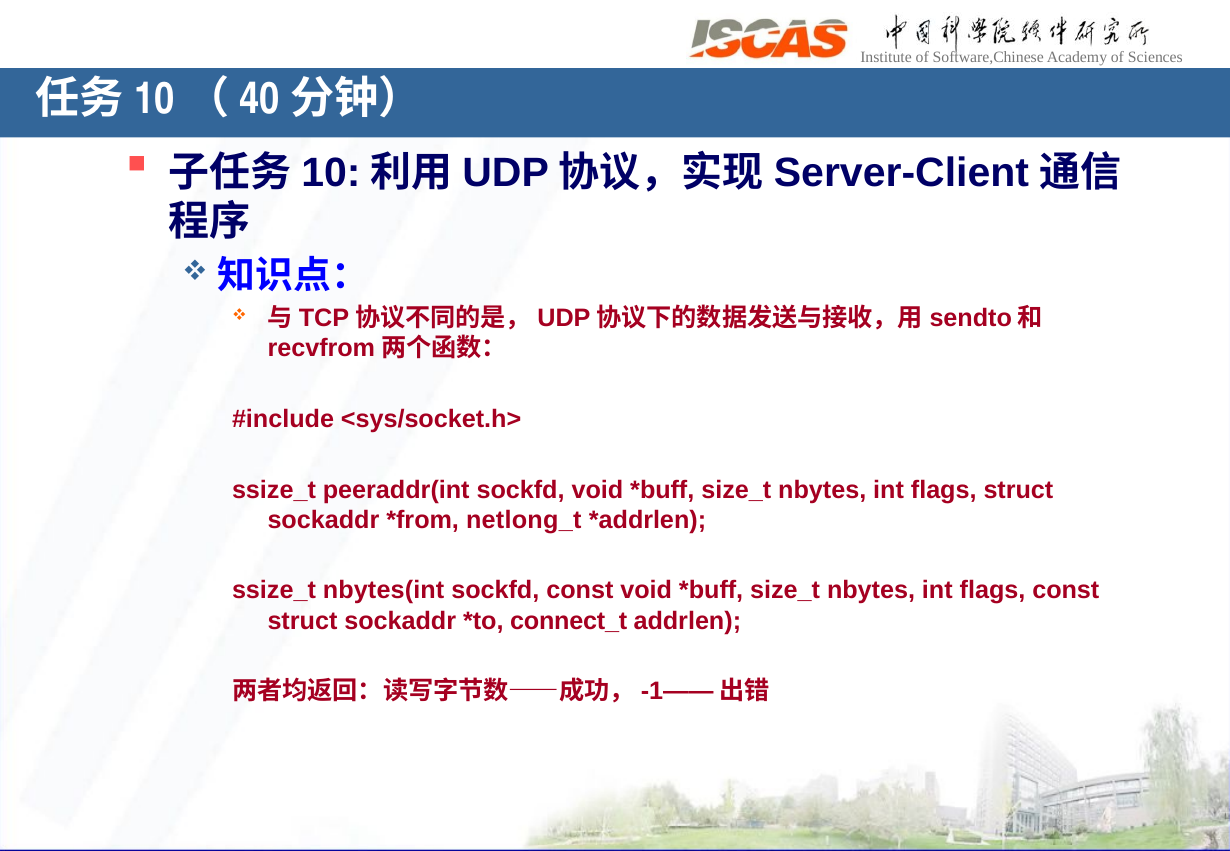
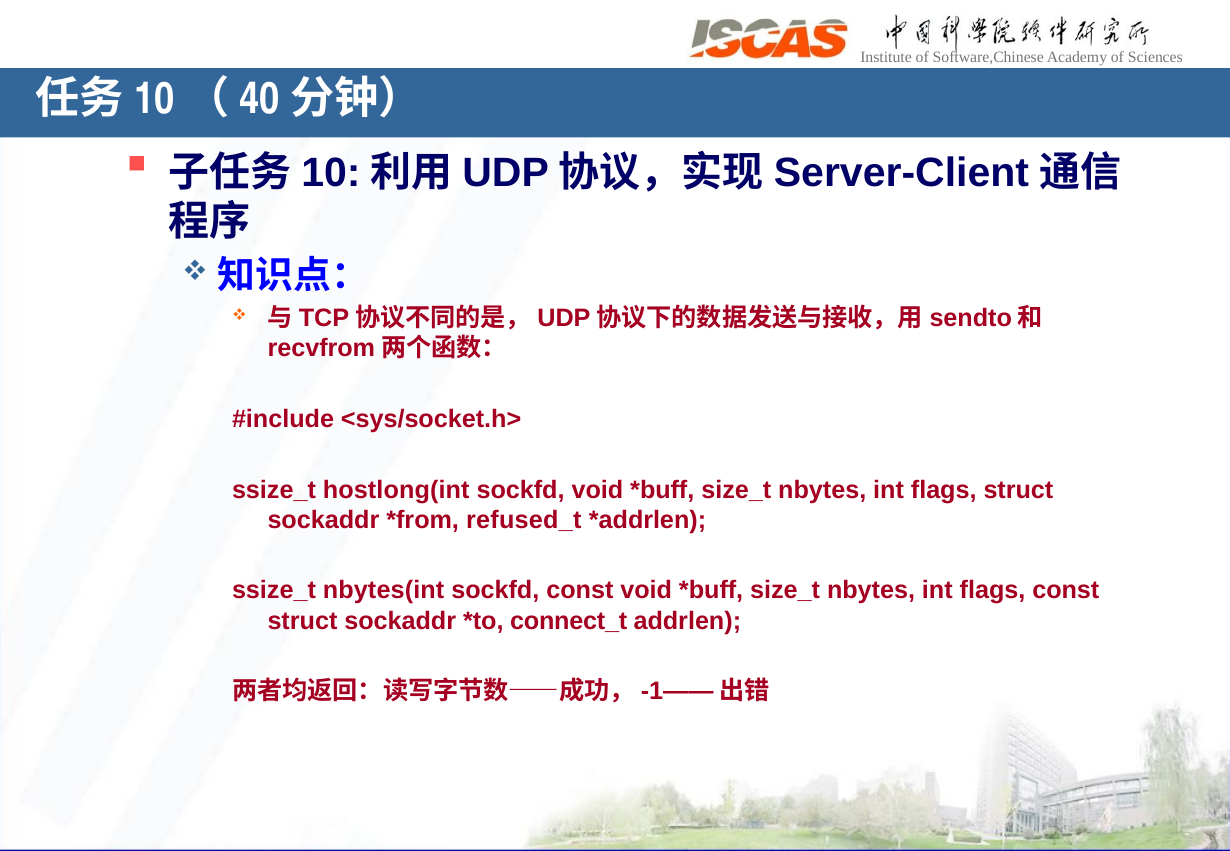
peeraddr(int: peeraddr(int -> hostlong(int
netlong_t: netlong_t -> refused_t
